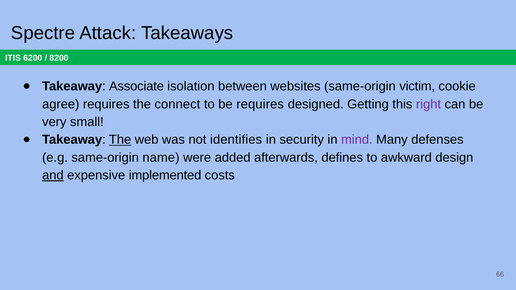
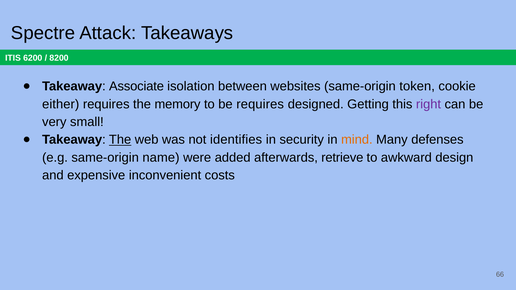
victim: victim -> token
agree: agree -> either
connect: connect -> memory
mind colour: purple -> orange
defines: defines -> retrieve
and underline: present -> none
implemented: implemented -> inconvenient
